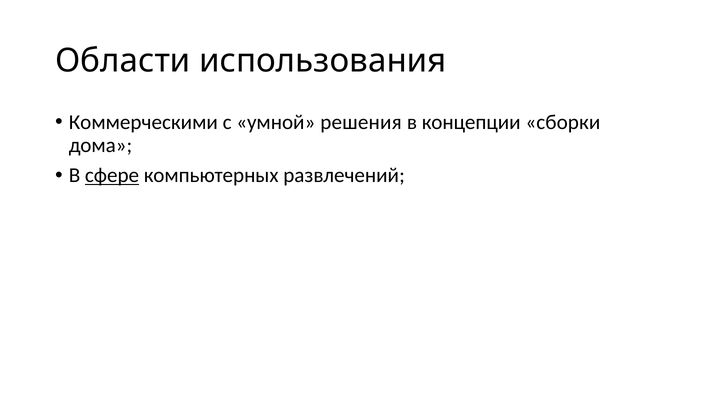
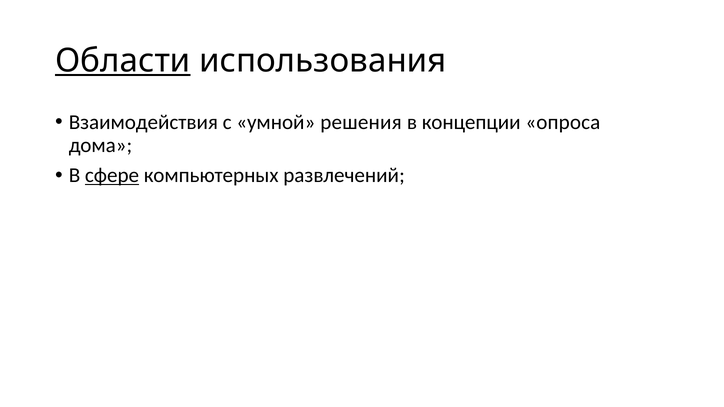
Области underline: none -> present
Коммерческими: Коммерческими -> Взаимодействия
сборки: сборки -> опроса
